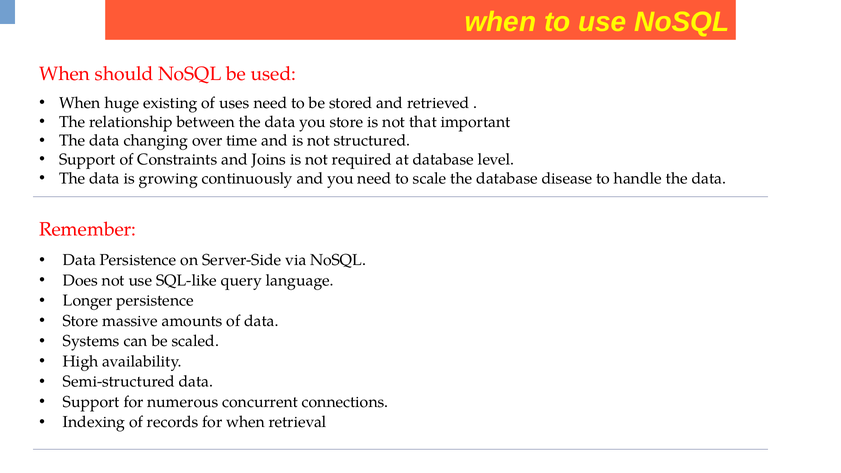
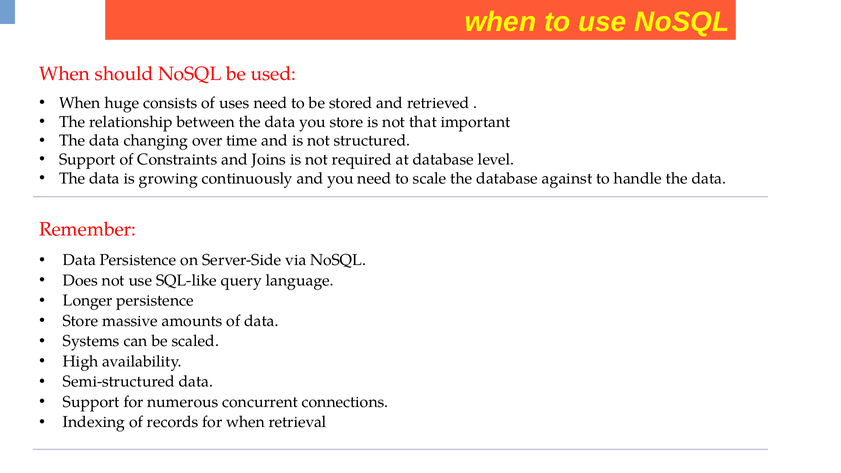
existing: existing -> consists
disease: disease -> against
